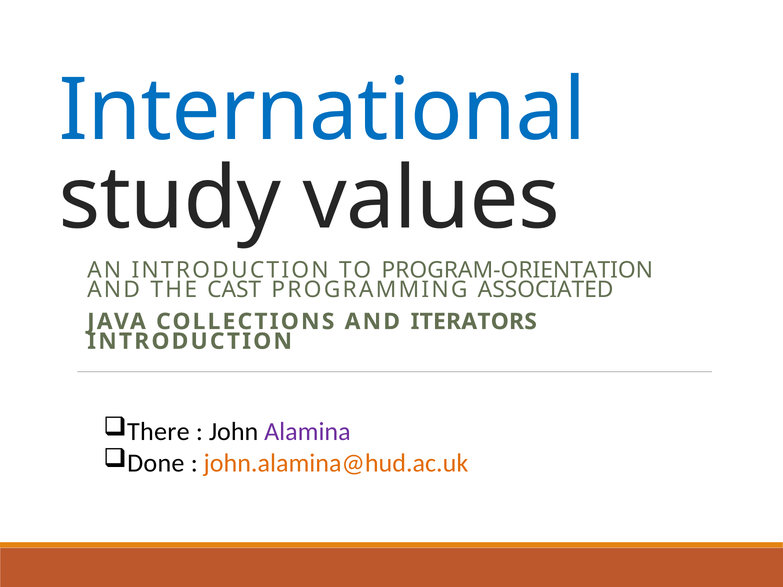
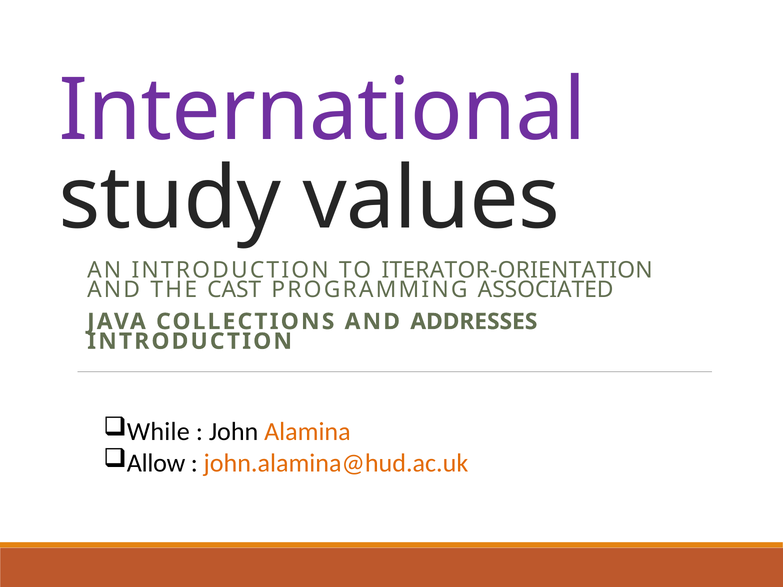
International colour: blue -> purple
PROGRAM-ORIENTATION: PROGRAM-ORIENTATION -> ITERATOR-ORIENTATION
ITERATORS: ITERATORS -> ADDRESSES
There: There -> While
Alamina colour: purple -> orange
Done: Done -> Allow
